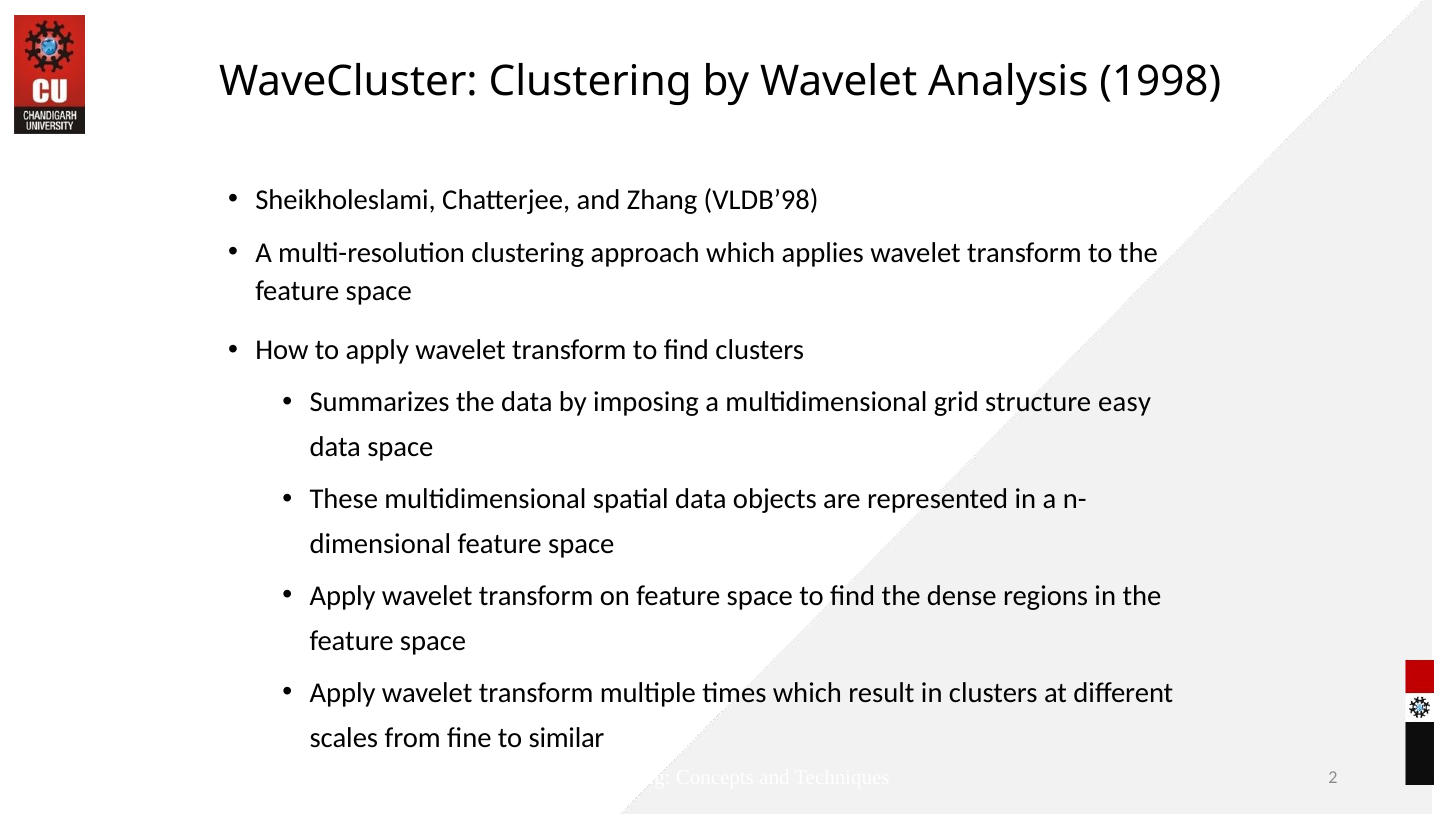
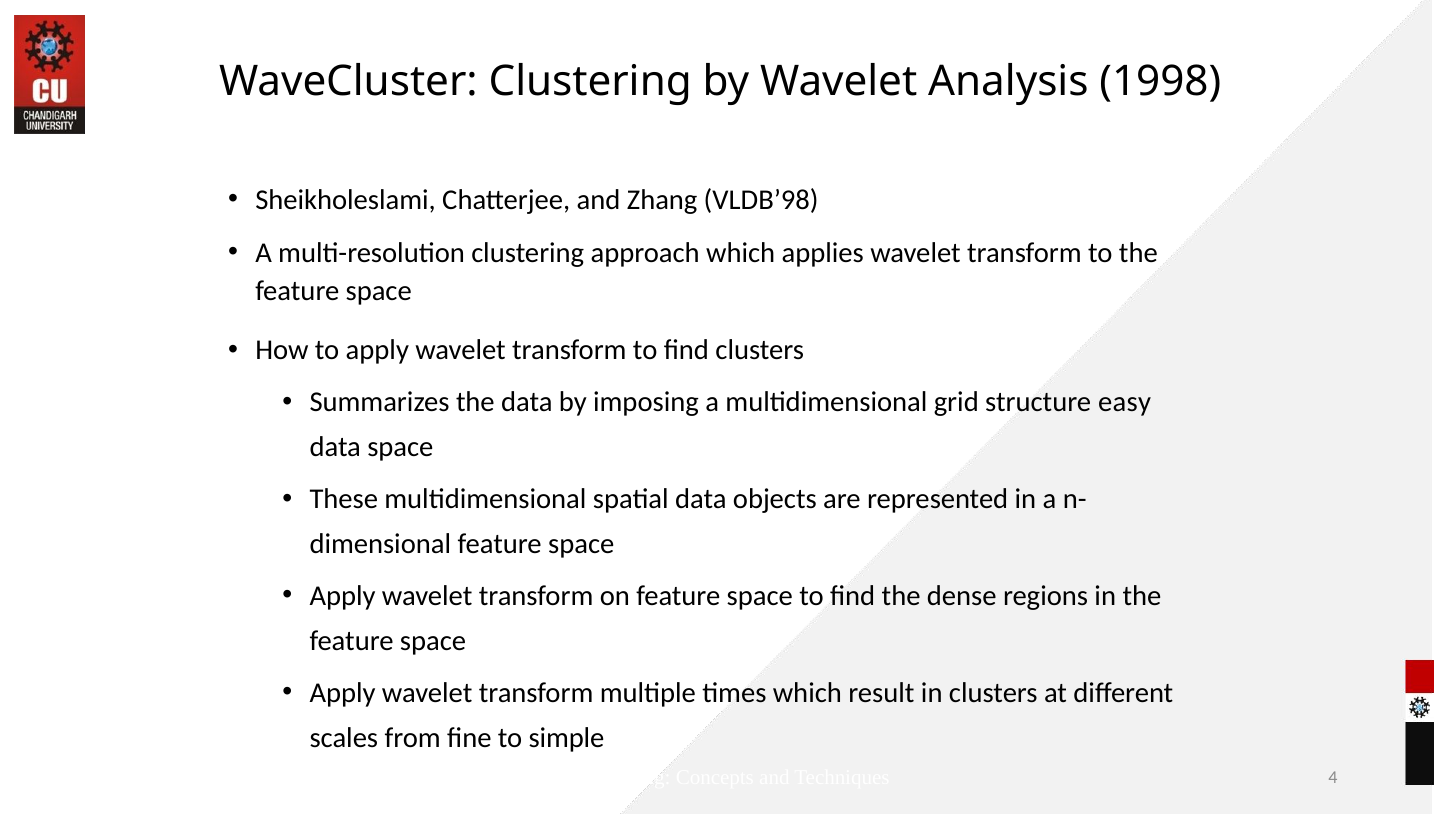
similar: similar -> simple
2: 2 -> 4
